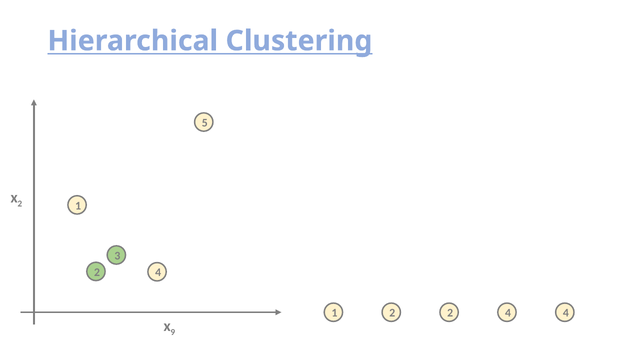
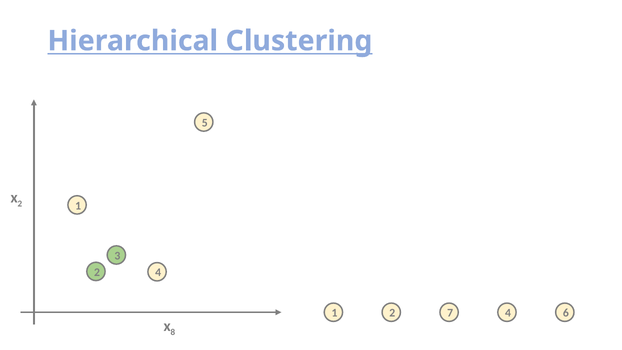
2 2: 2 -> 7
4 4: 4 -> 6
9: 9 -> 8
